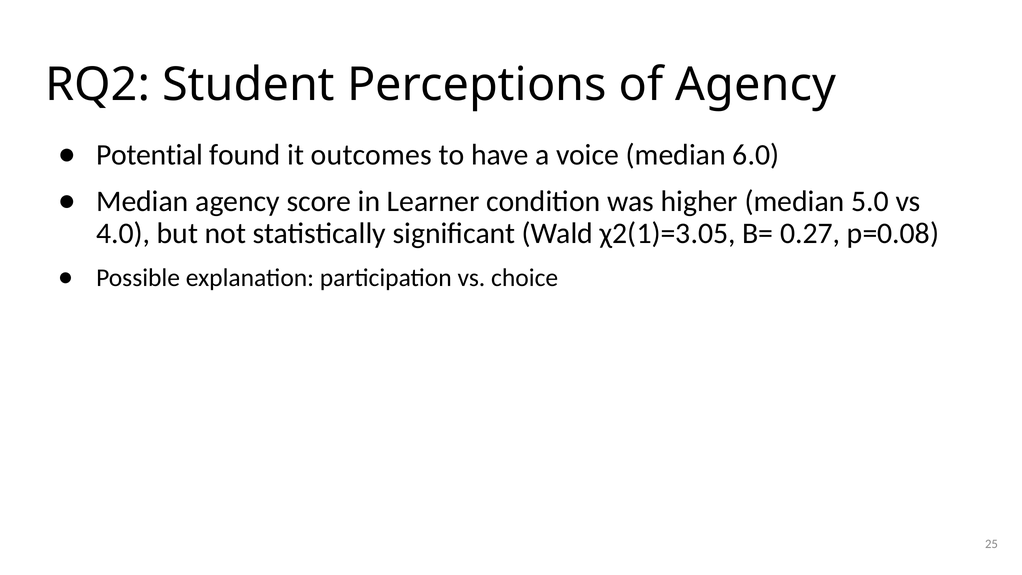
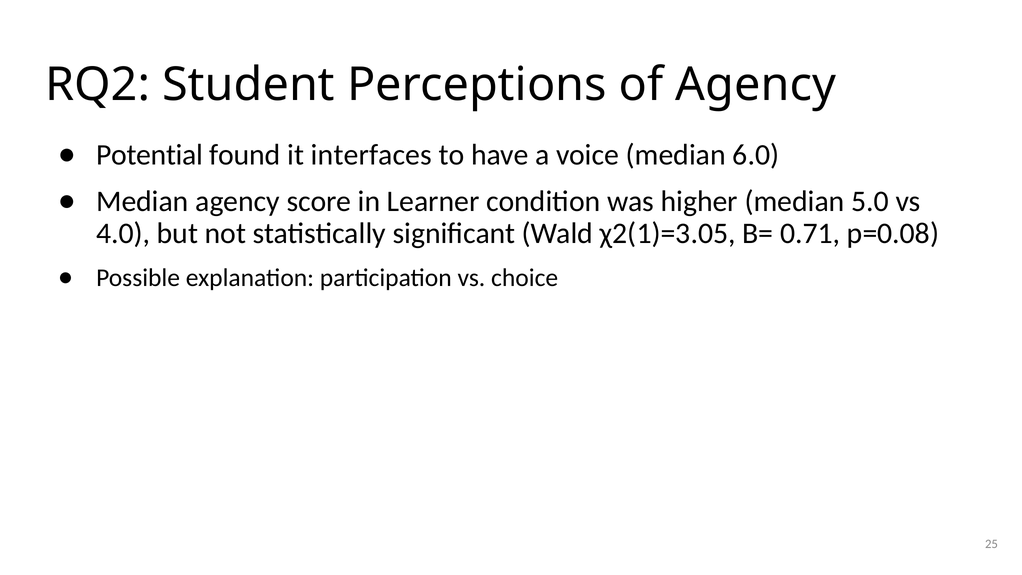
outcomes: outcomes -> interfaces
0.27: 0.27 -> 0.71
